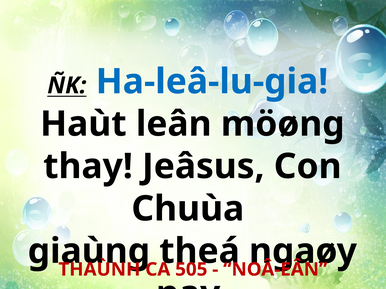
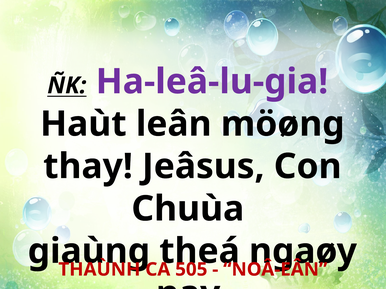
Ha-leâ-lu-gia colour: blue -> purple
